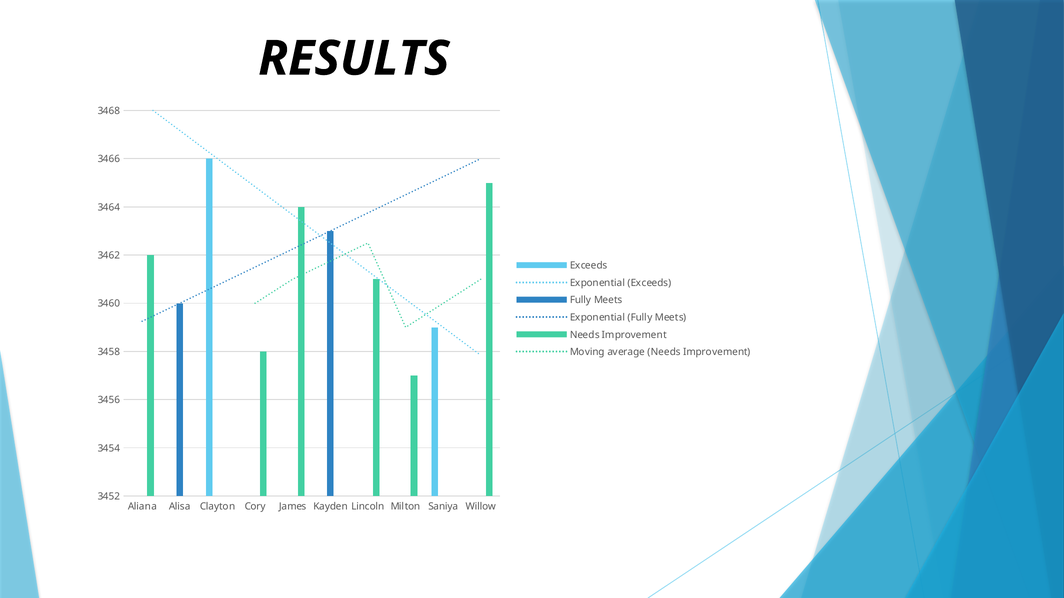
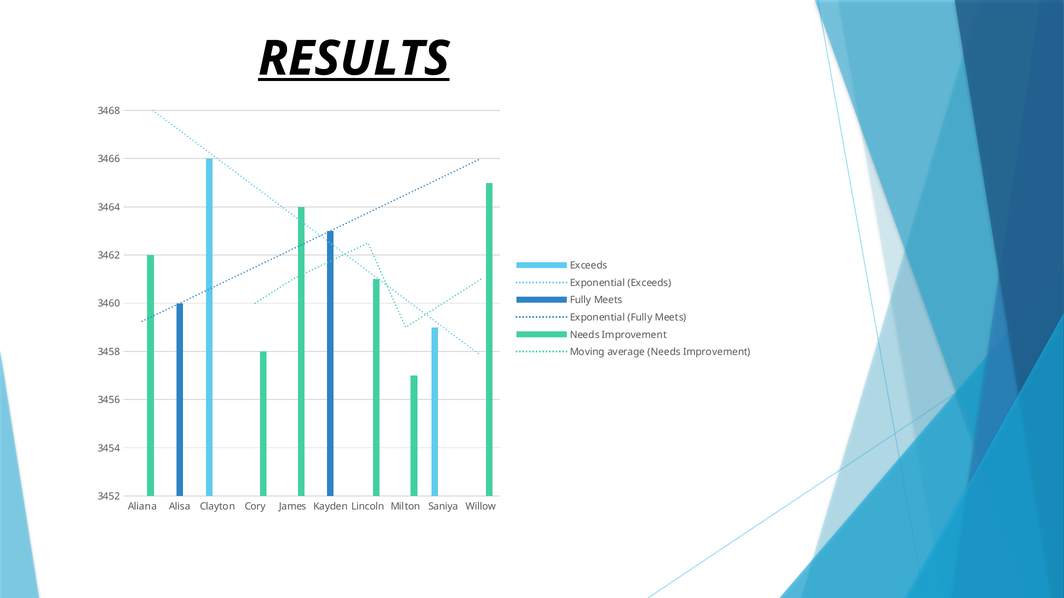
RESULTS underline: none -> present
